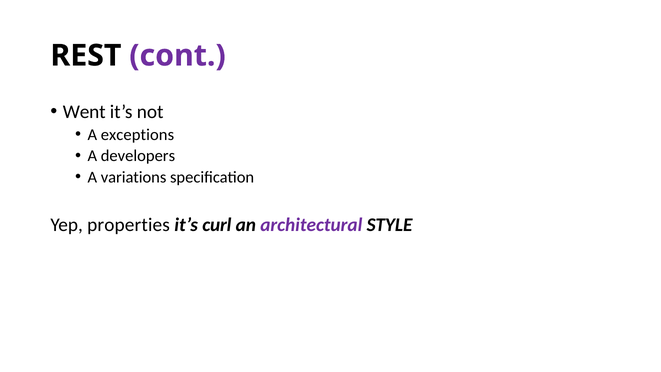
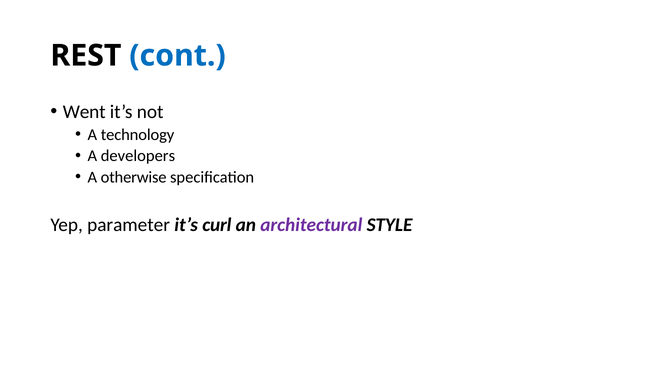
cont colour: purple -> blue
exceptions: exceptions -> technology
variations: variations -> otherwise
properties: properties -> parameter
